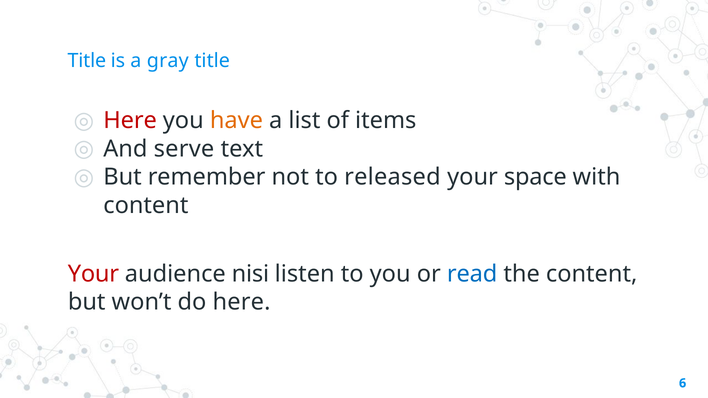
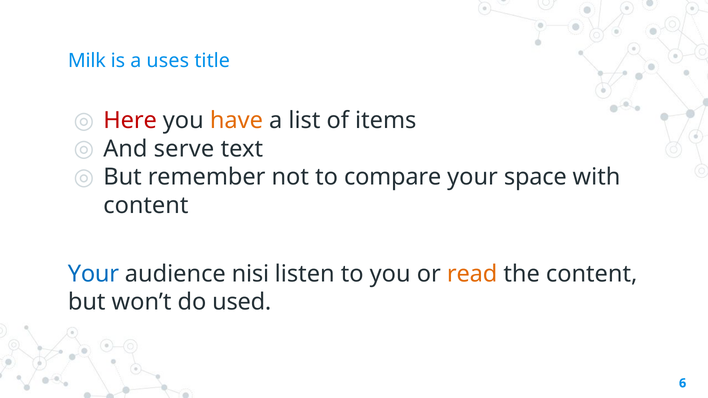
Title at (87, 61): Title -> Milk
gray: gray -> uses
released: released -> compare
Your at (93, 274) colour: red -> blue
read colour: blue -> orange
do here: here -> used
